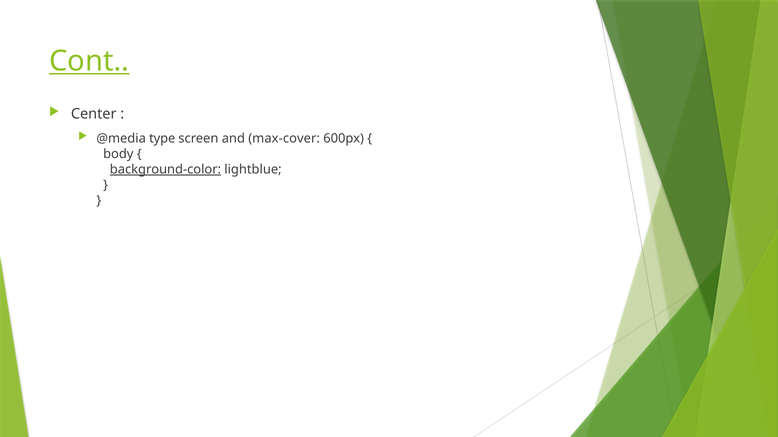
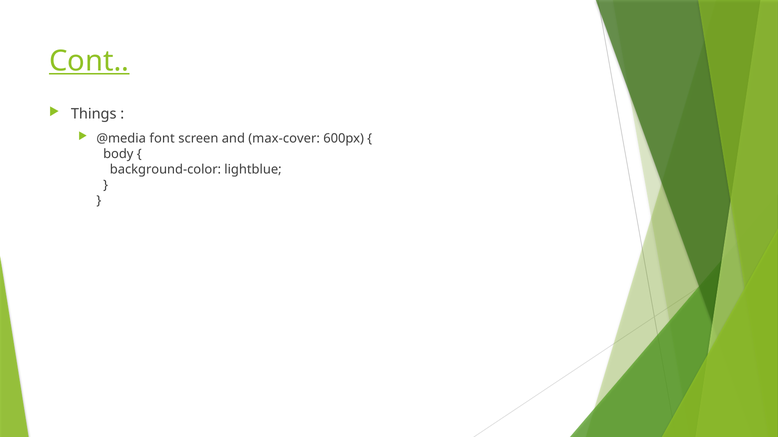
Center: Center -> Things
type: type -> font
background-color underline: present -> none
